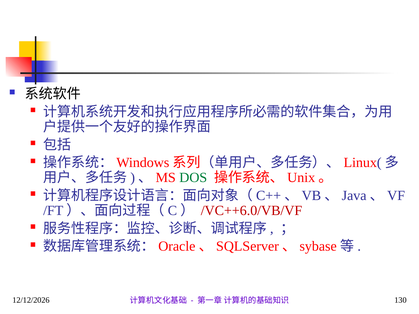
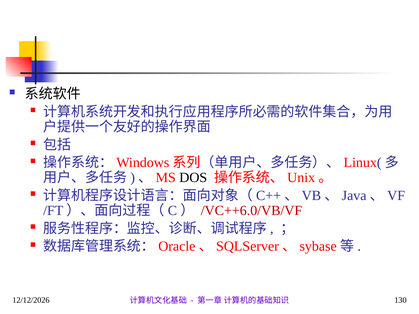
DOS colour: green -> black
